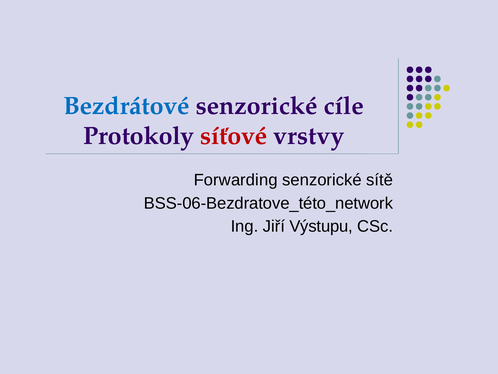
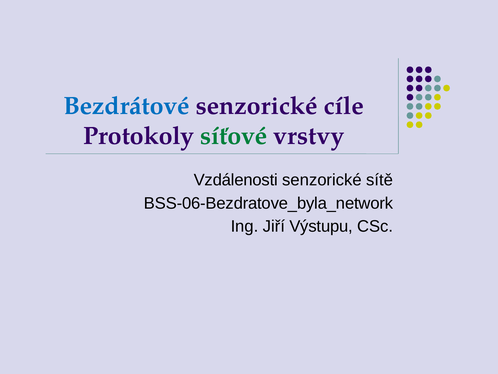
síťové colour: red -> green
Forwarding: Forwarding -> Vzdálenosti
BSS-06-Bezdratove_této_network: BSS-06-Bezdratove_této_network -> BSS-06-Bezdratove_byla_network
